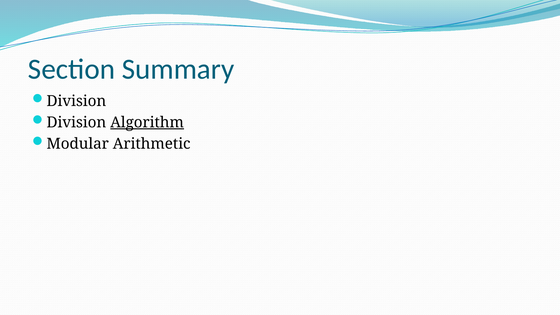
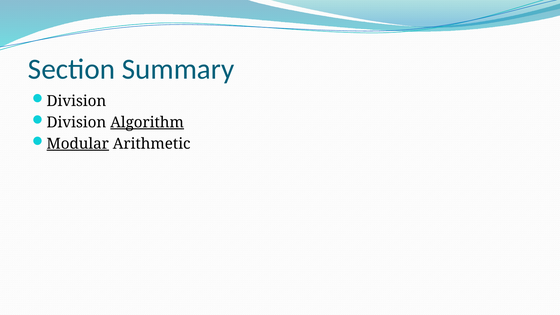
Modular underline: none -> present
